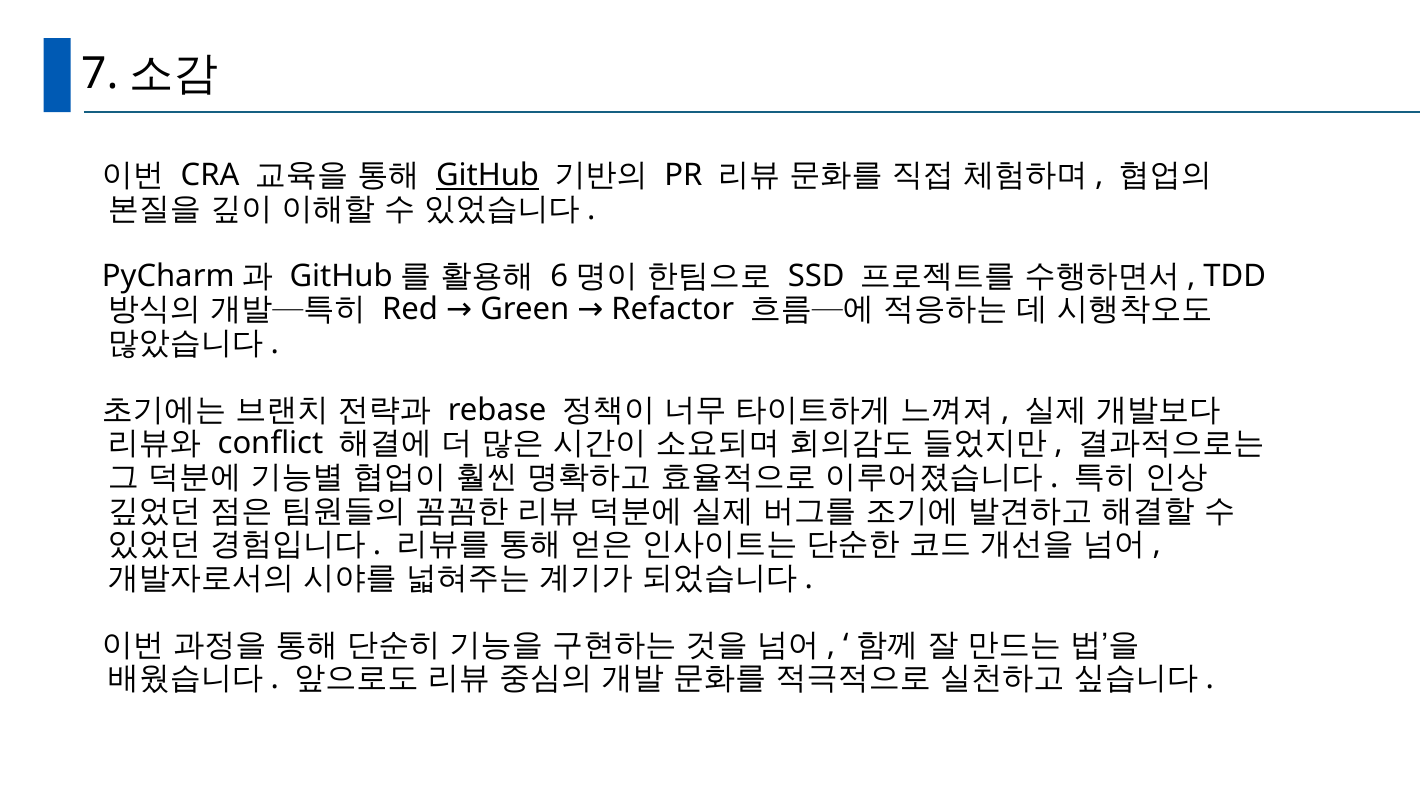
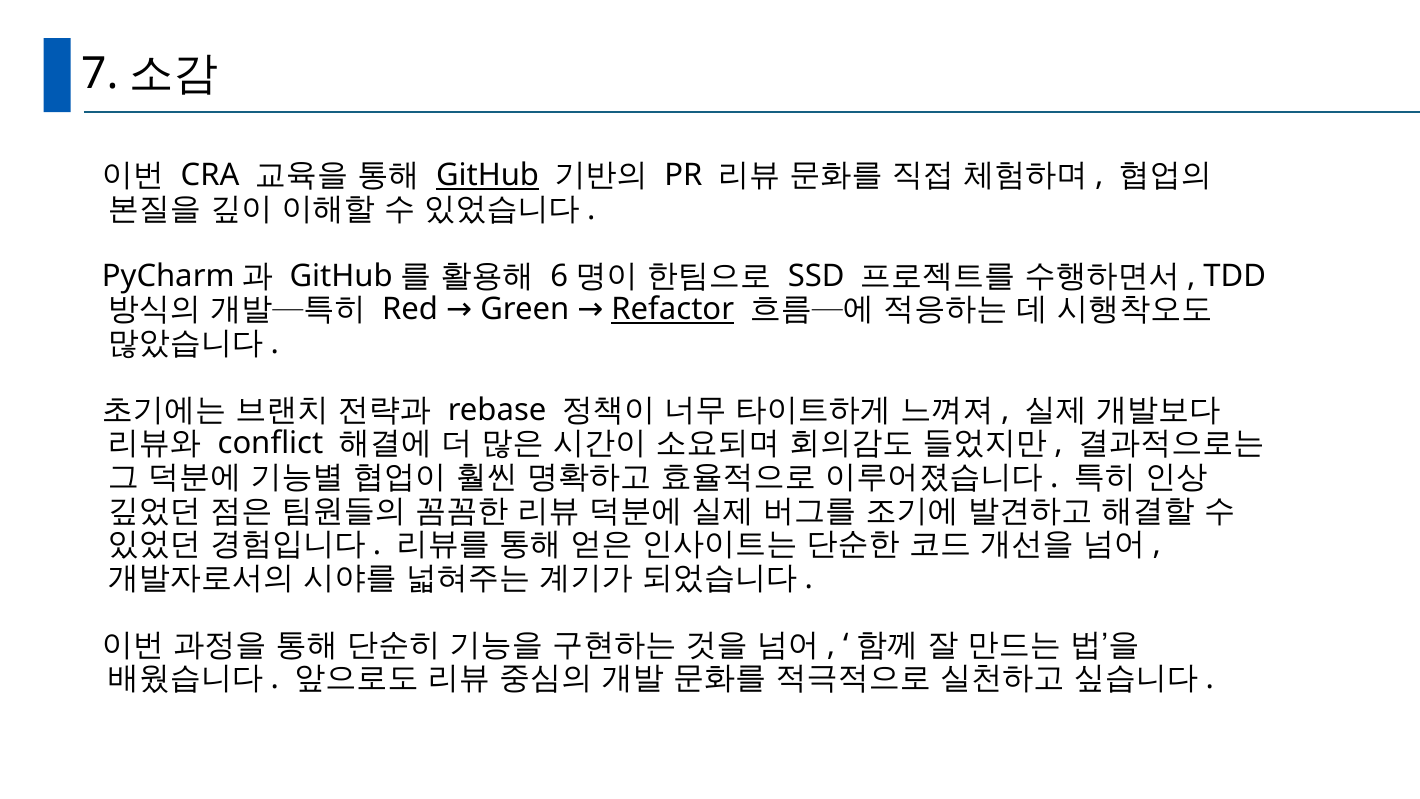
Refactor underline: none -> present
